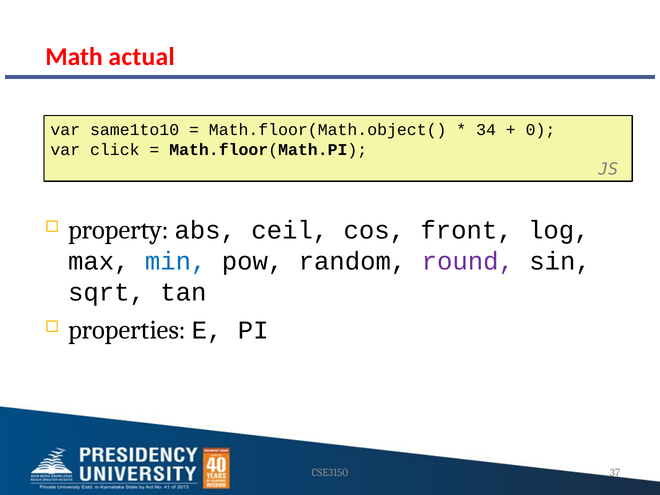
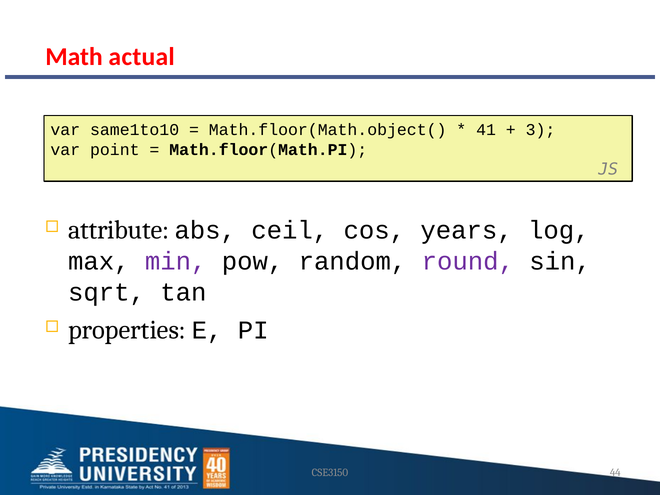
34: 34 -> 41
0: 0 -> 3
click: click -> point
property: property -> attribute
front: front -> years
min colour: blue -> purple
37: 37 -> 44
